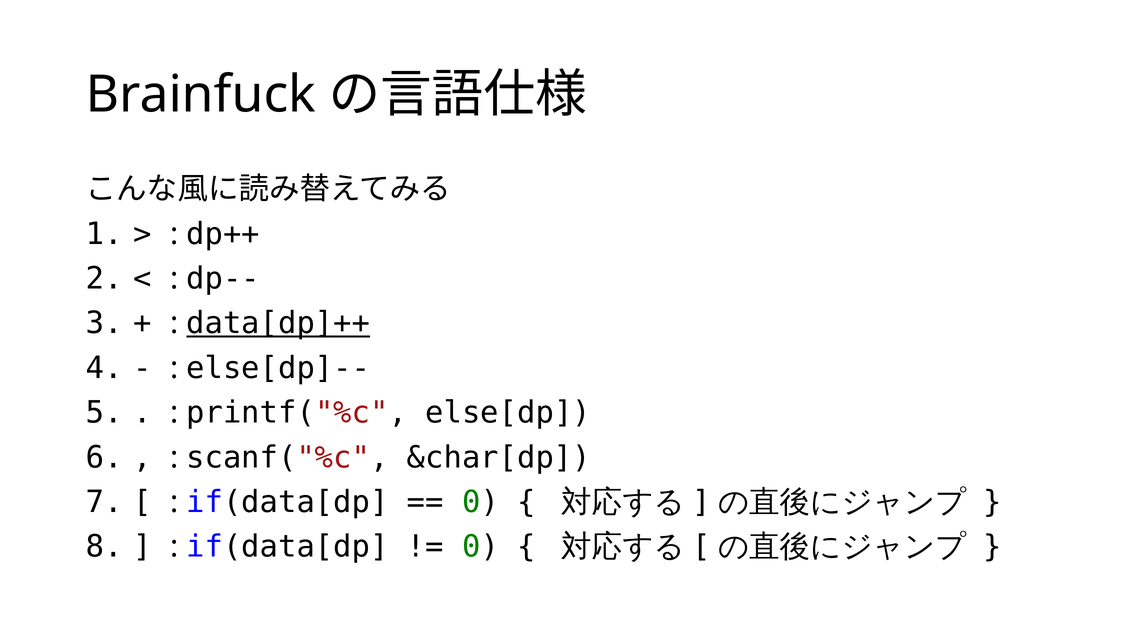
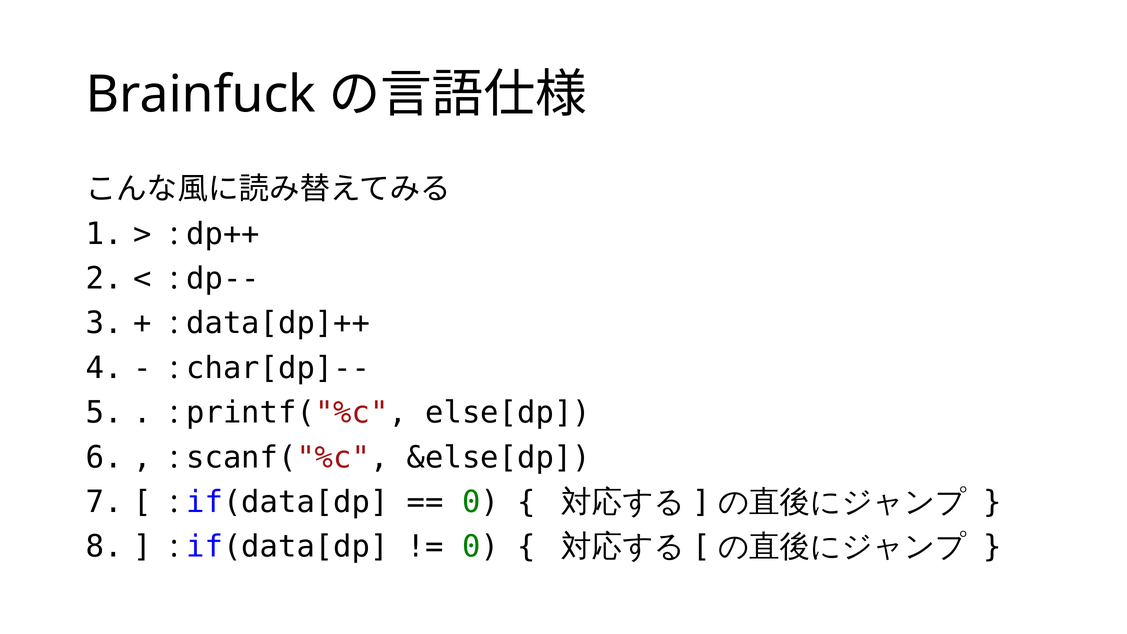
data[dp]++ underline: present -> none
else[dp]--: else[dp]-- -> char[dp]--
&char[dp: &char[dp -> &else[dp
